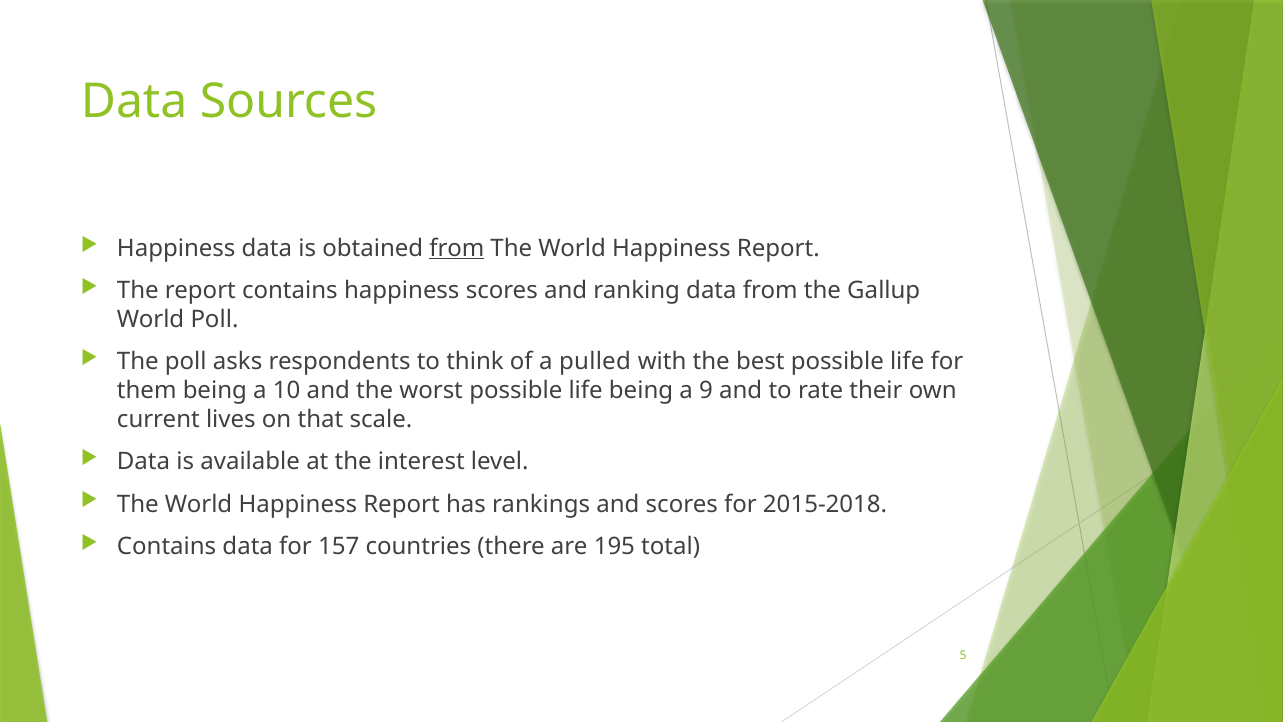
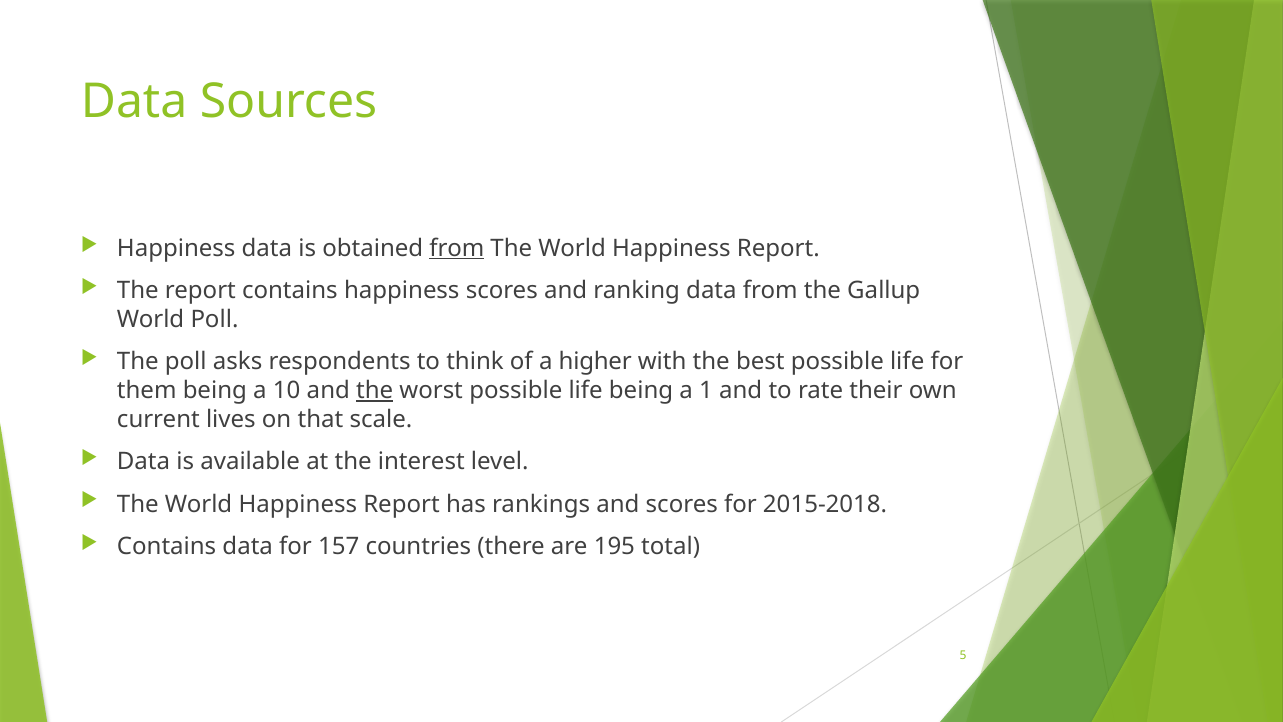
pulled: pulled -> higher
the at (375, 391) underline: none -> present
9: 9 -> 1
